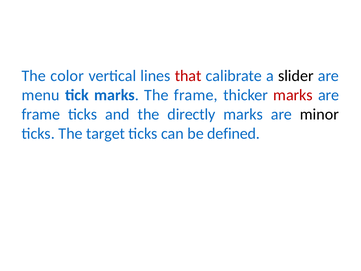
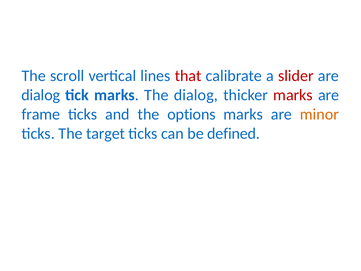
color: color -> scroll
slider colour: black -> red
menu at (41, 95): menu -> dialog
The frame: frame -> dialog
directly: directly -> options
minor colour: black -> orange
